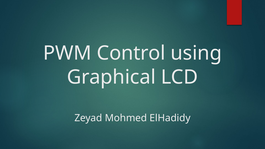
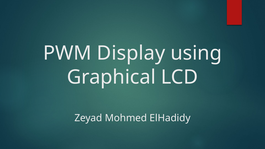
Control: Control -> Display
